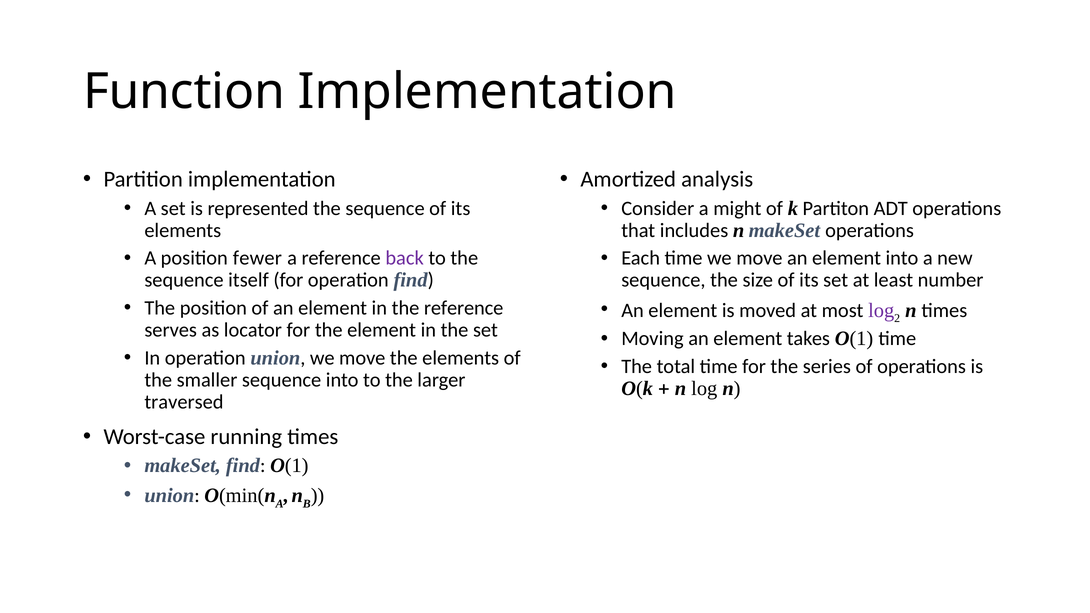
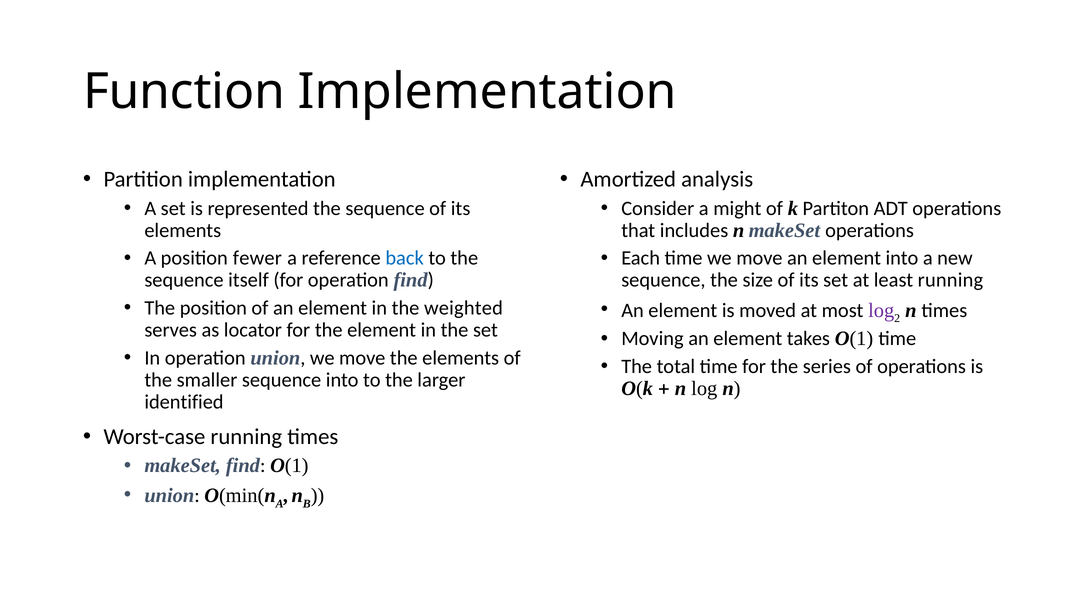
back colour: purple -> blue
least number: number -> running
the reference: reference -> weighted
traversed: traversed -> identified
